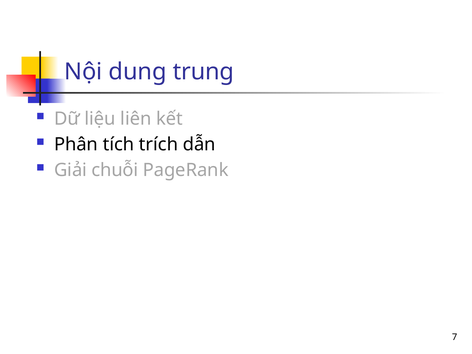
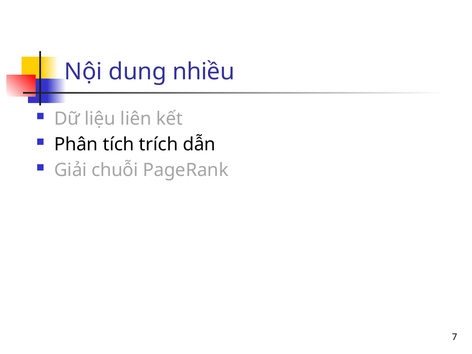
trung: trung -> nhiều
